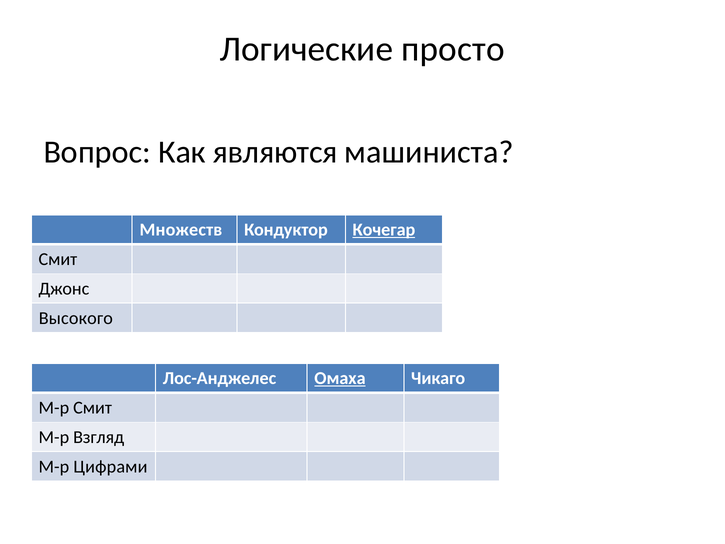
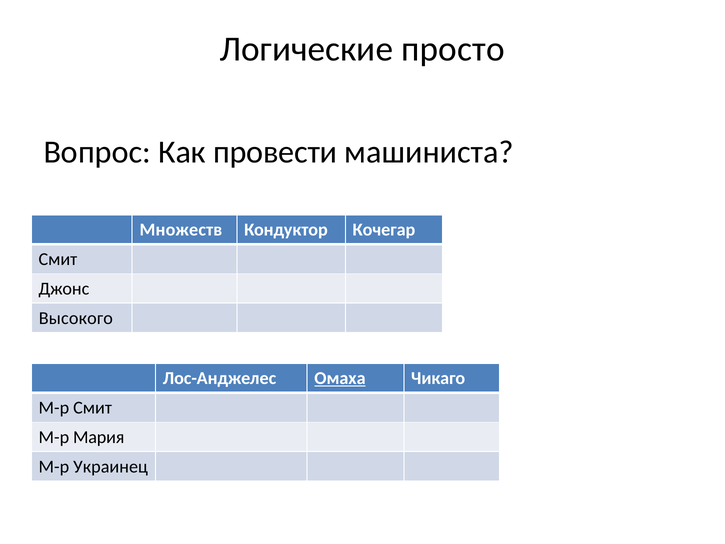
являются: являются -> провести
Кочегар underline: present -> none
Взгляд: Взгляд -> Мария
Цифрами: Цифрами -> Украинец
